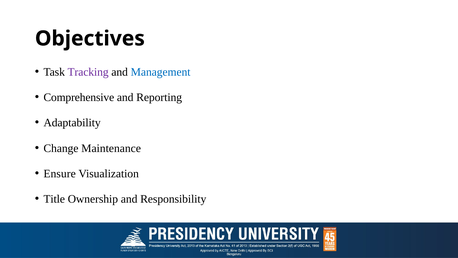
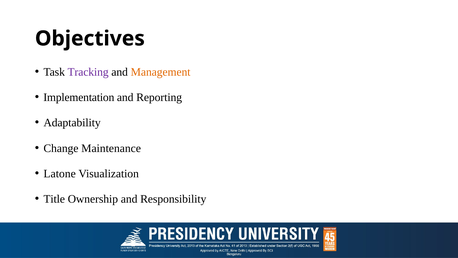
Management colour: blue -> orange
Comprehensive: Comprehensive -> Implementation
Ensure: Ensure -> Latone
